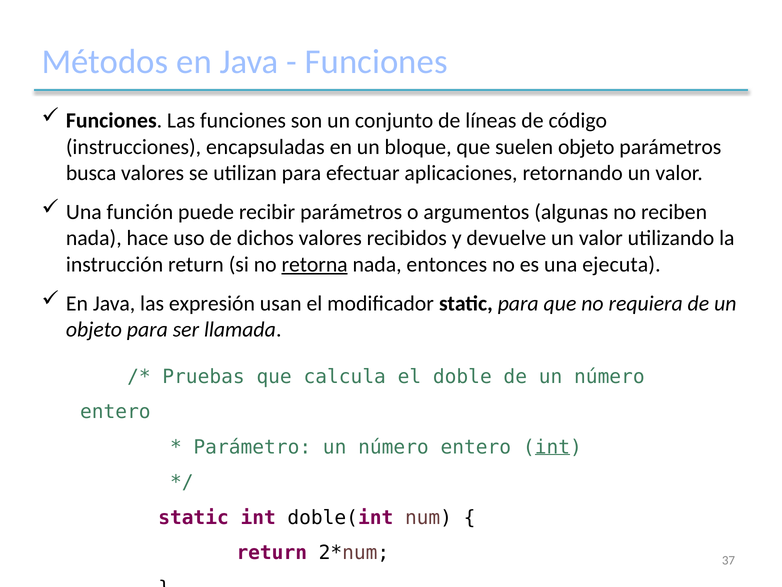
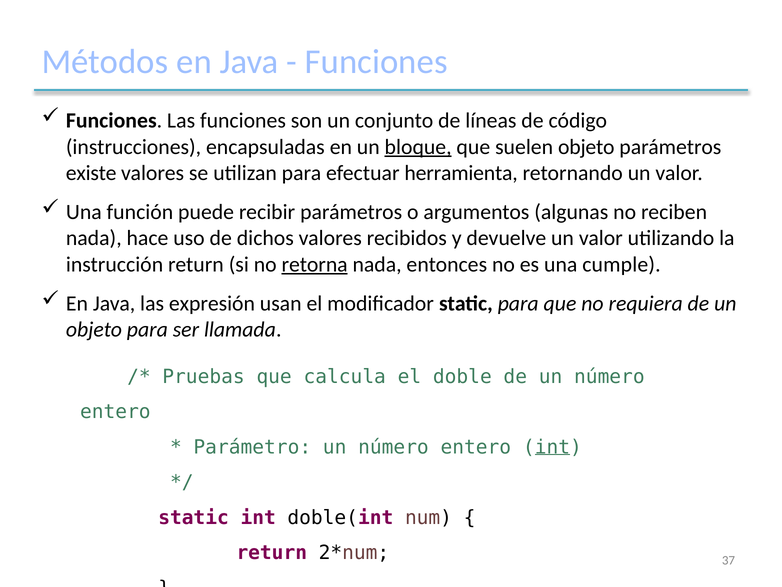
bloque underline: none -> present
busca: busca -> existe
aplicaciones: aplicaciones -> herramienta
ejecuta: ejecuta -> cumple
